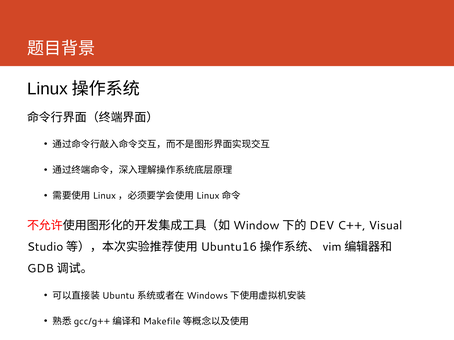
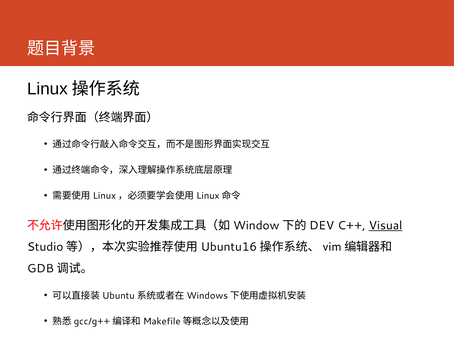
Visual underline: none -> present
